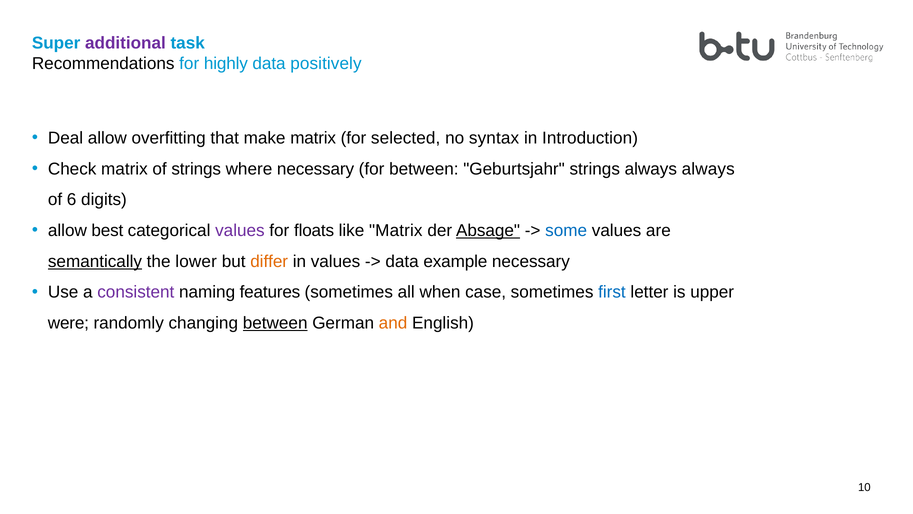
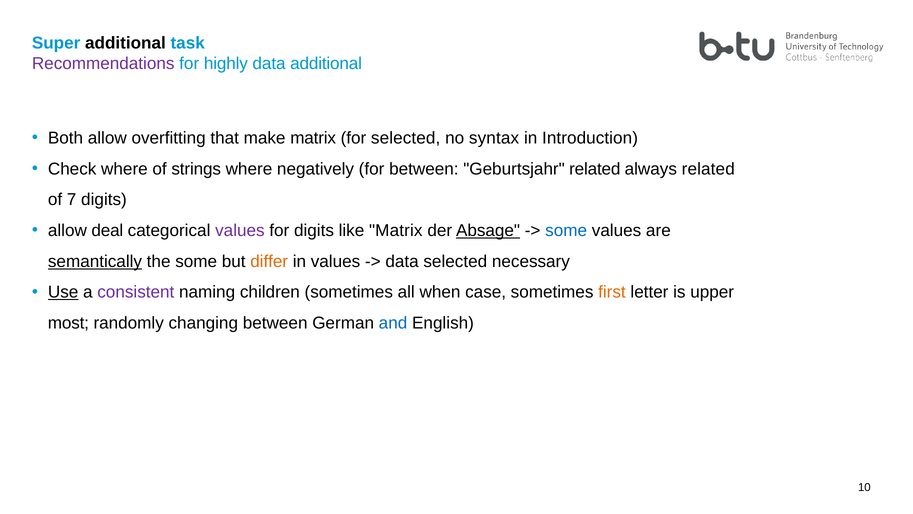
additional at (125, 43) colour: purple -> black
Recommendations colour: black -> purple
data positively: positively -> additional
Deal: Deal -> Both
Check matrix: matrix -> where
where necessary: necessary -> negatively
Geburtsjahr strings: strings -> related
always always: always -> related
6: 6 -> 7
best: best -> deal
for floats: floats -> digits
the lower: lower -> some
data example: example -> selected
Use underline: none -> present
features: features -> children
first colour: blue -> orange
were: were -> most
between at (275, 323) underline: present -> none
and colour: orange -> blue
